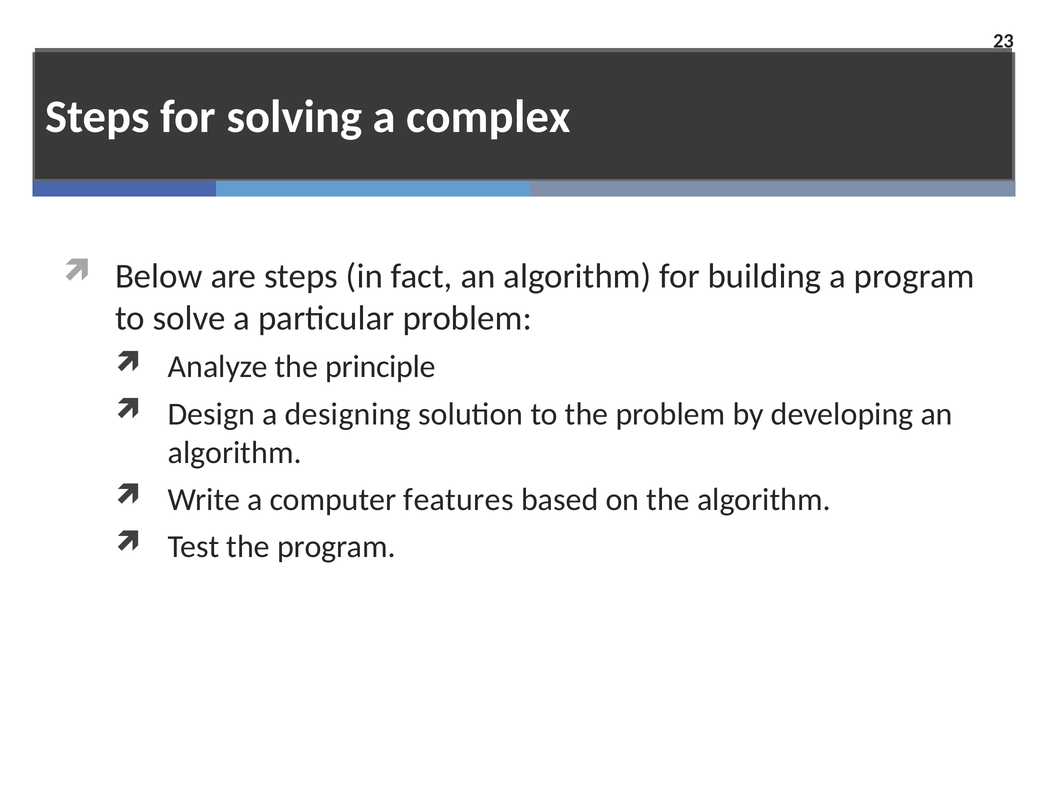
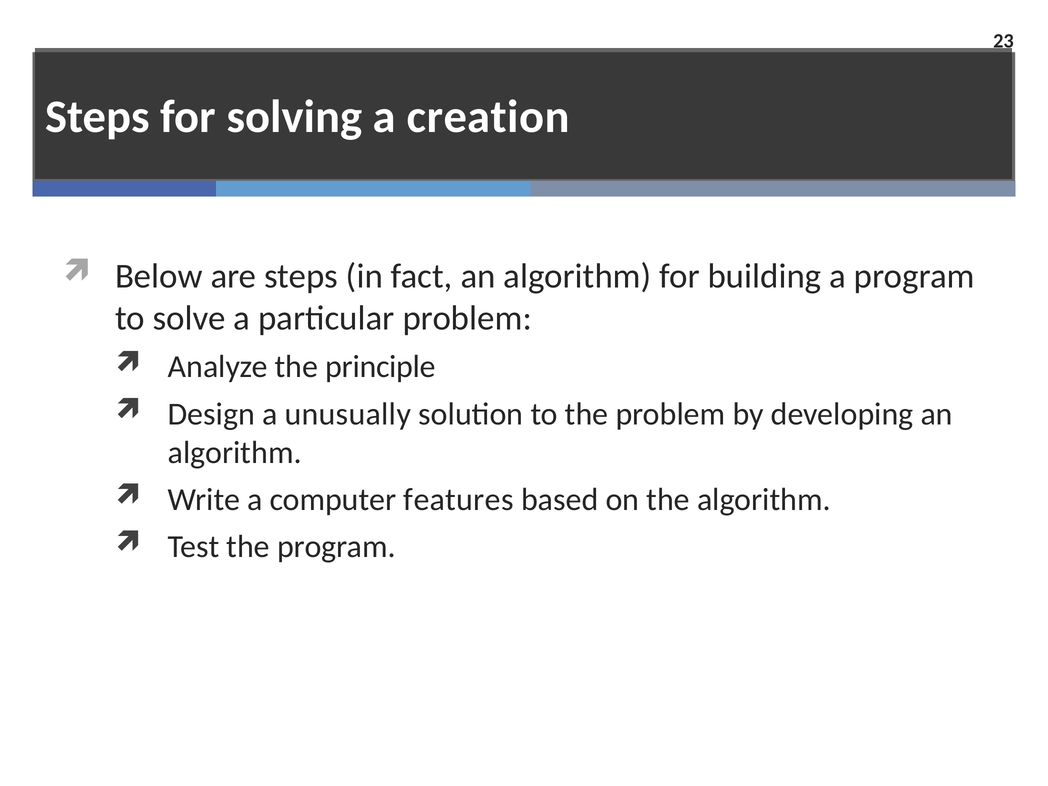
complex: complex -> creation
designing: designing -> unusually
